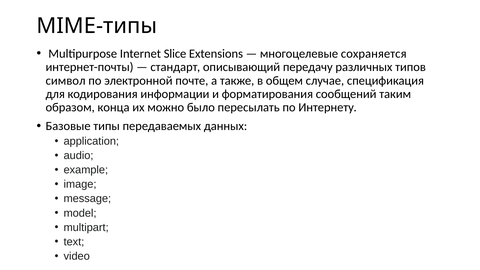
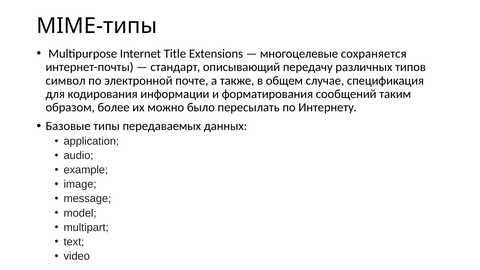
Slice: Slice -> Title
конца: конца -> более
